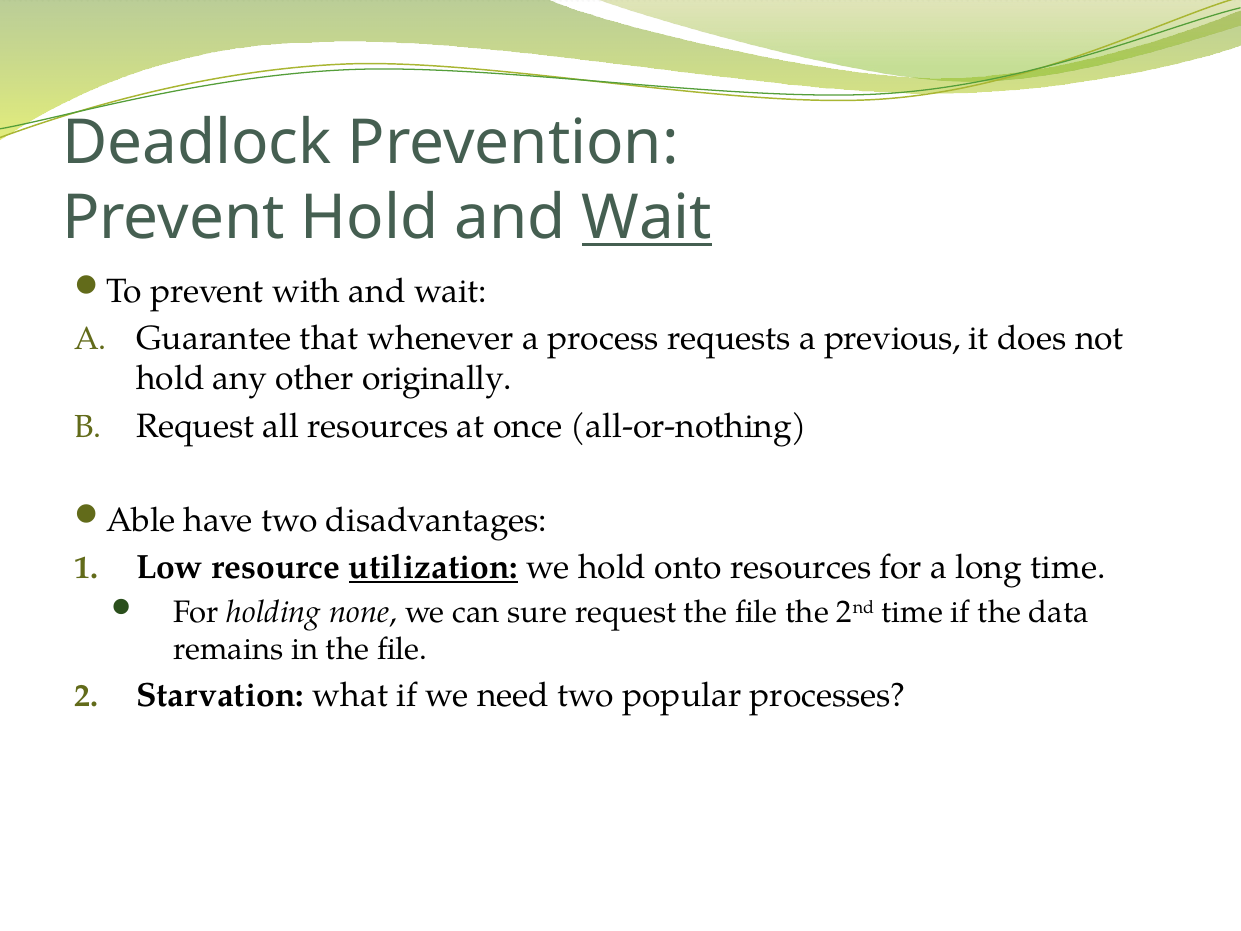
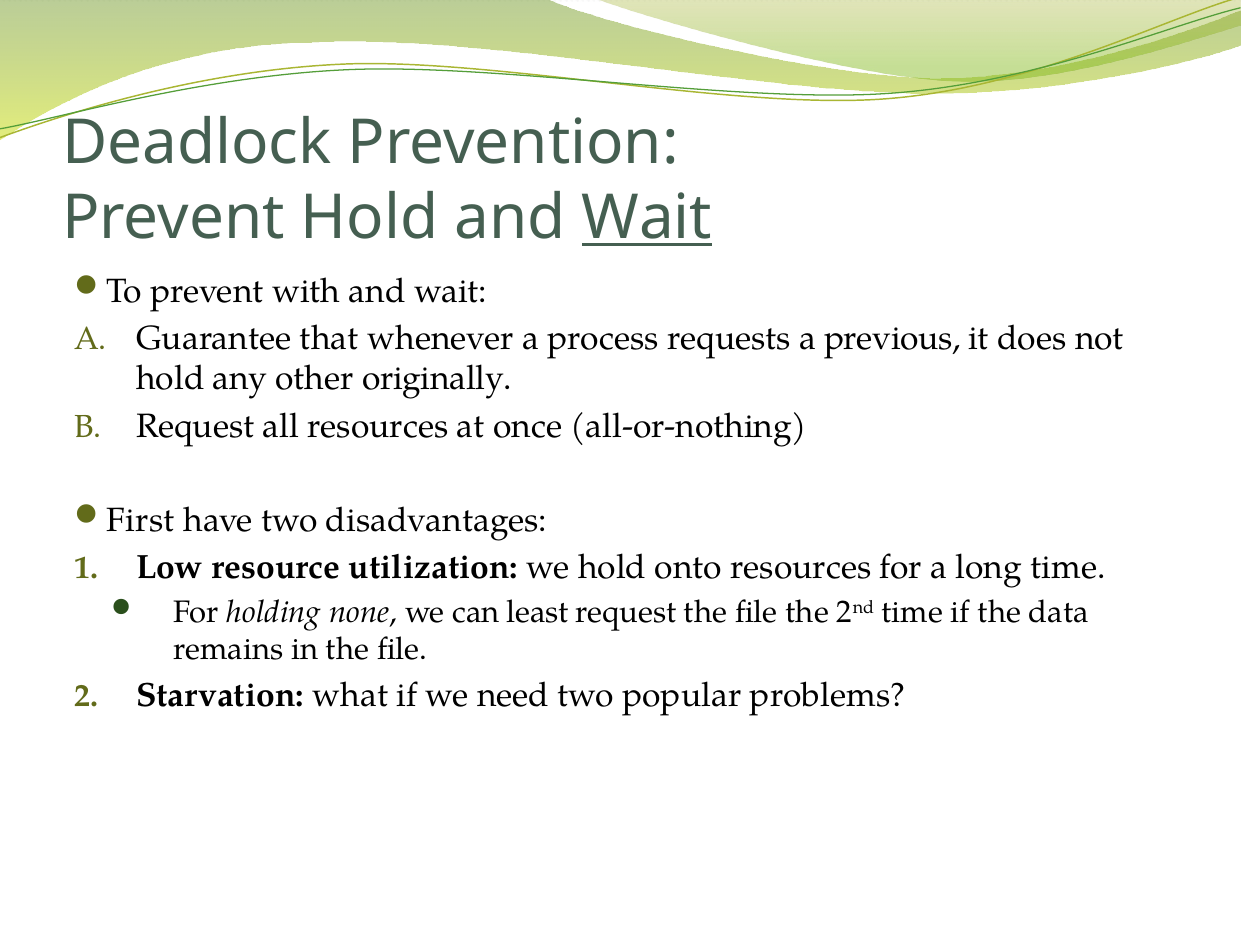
Able: Able -> First
utilization underline: present -> none
sure: sure -> least
processes: processes -> problems
